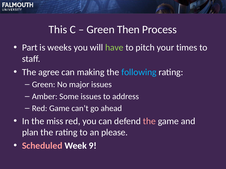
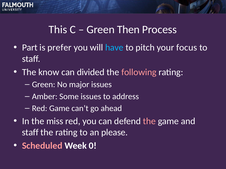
weeks: weeks -> prefer
have colour: light green -> light blue
times: times -> focus
agree: agree -> know
making: making -> divided
following colour: light blue -> pink
plan at (30, 133): plan -> staff
9: 9 -> 0
